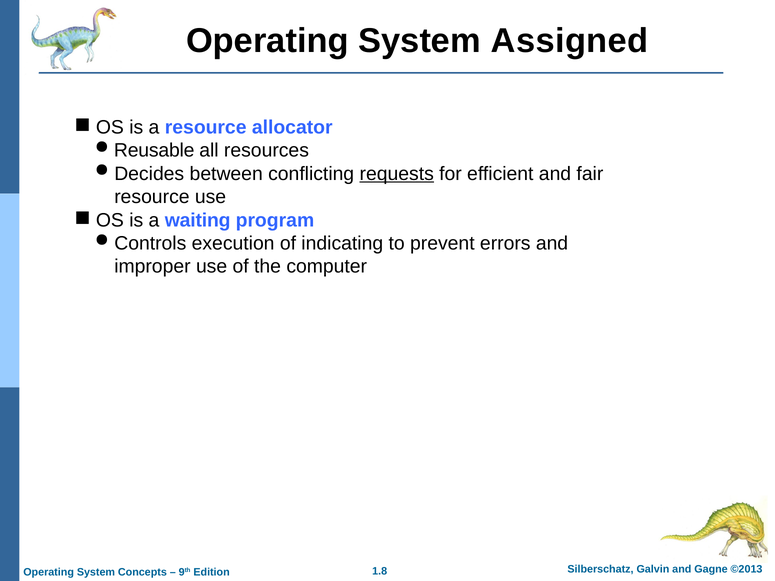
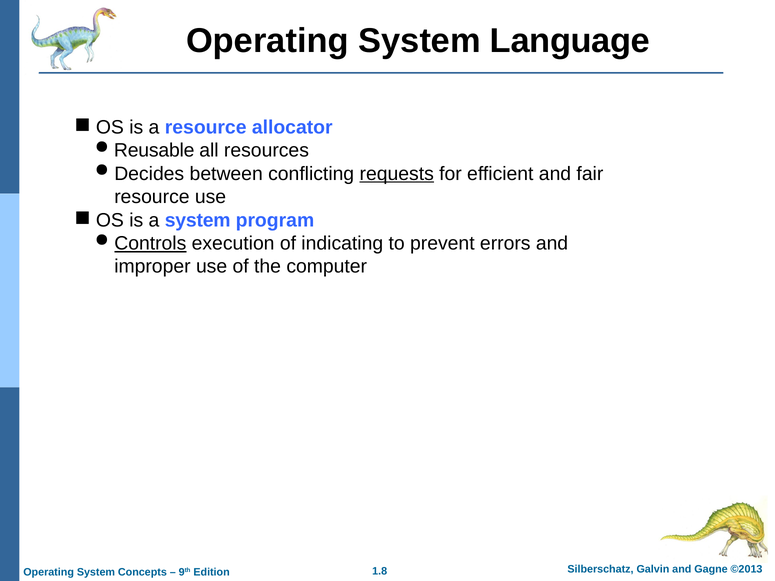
Assigned: Assigned -> Language
a waiting: waiting -> system
Controls underline: none -> present
